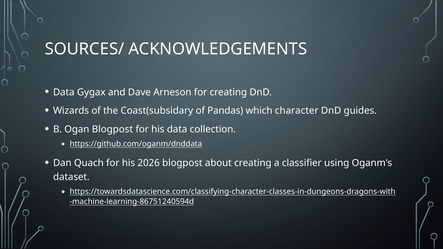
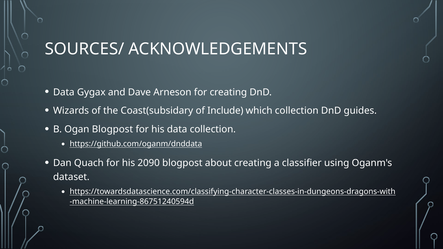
Pandas: Pandas -> Include
which character: character -> collection
2026: 2026 -> 2090
